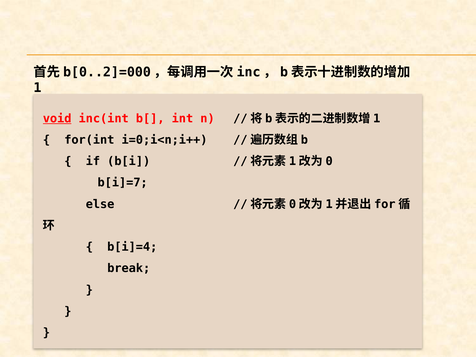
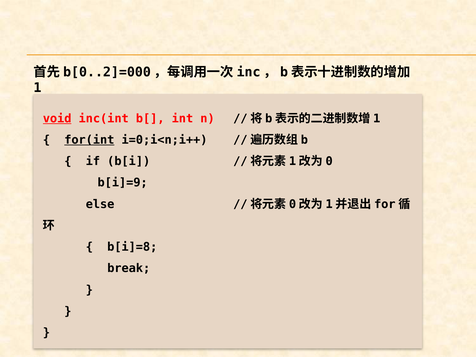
for(int underline: none -> present
b[i]=7: b[i]=7 -> b[i]=9
b[i]=4: b[i]=4 -> b[i]=8
